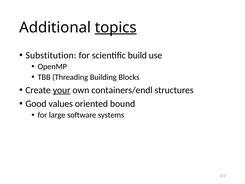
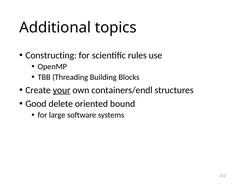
topics underline: present -> none
Substitution: Substitution -> Constructing
build: build -> rules
values: values -> delete
